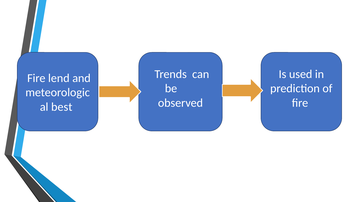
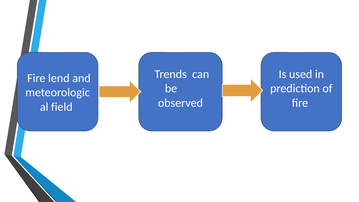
best: best -> field
